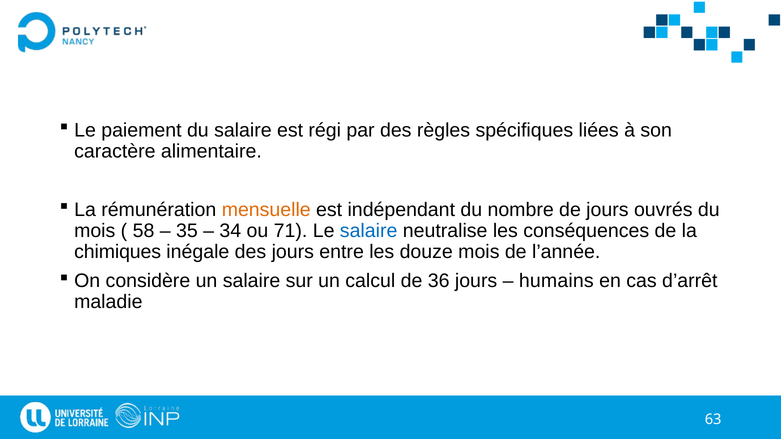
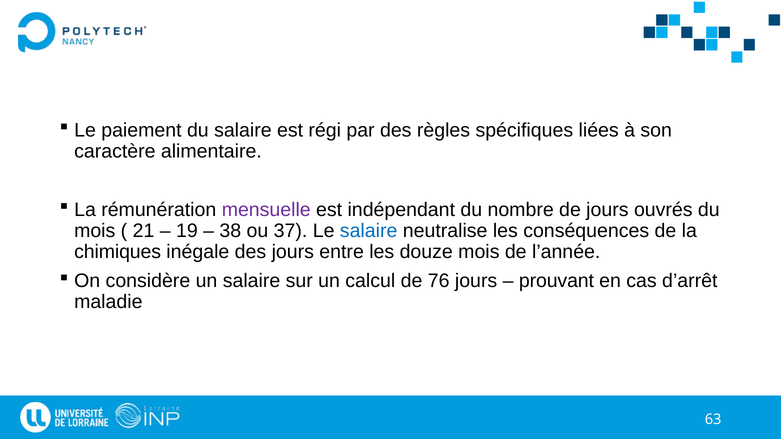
mensuelle colour: orange -> purple
58: 58 -> 21
35: 35 -> 19
34: 34 -> 38
71: 71 -> 37
36: 36 -> 76
humains: humains -> prouvant
